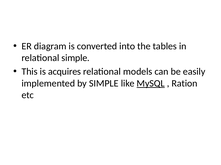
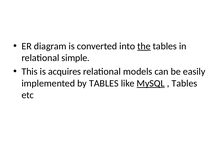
the underline: none -> present
by SIMPLE: SIMPLE -> TABLES
Ration at (184, 84): Ration -> Tables
